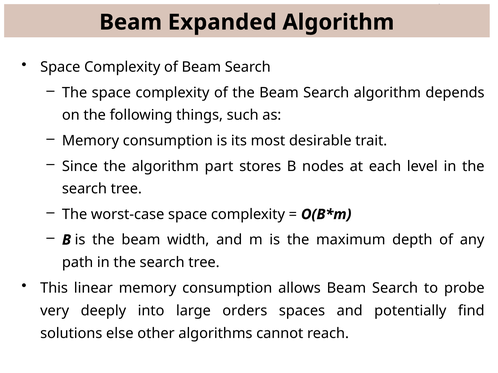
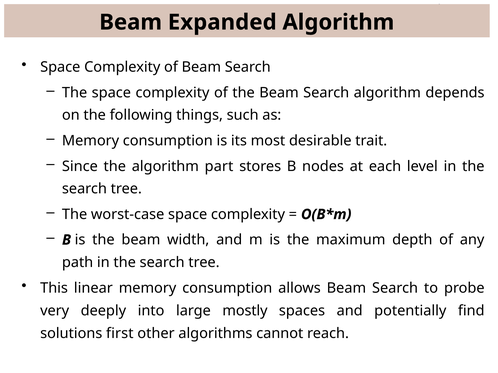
orders: orders -> mostly
else: else -> first
